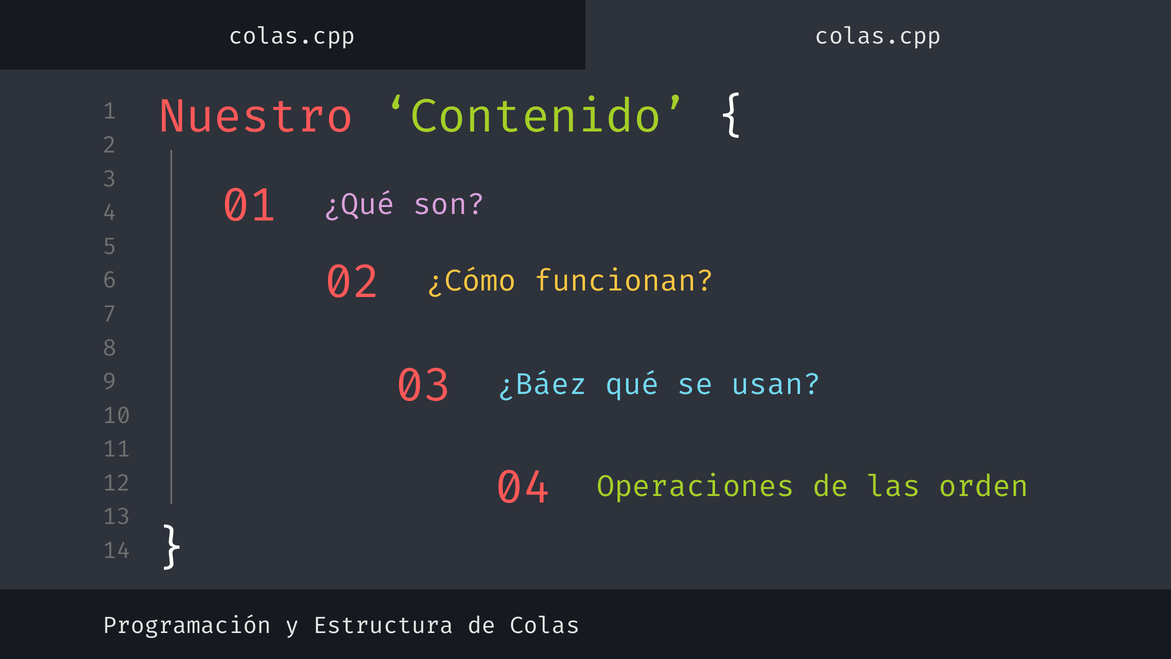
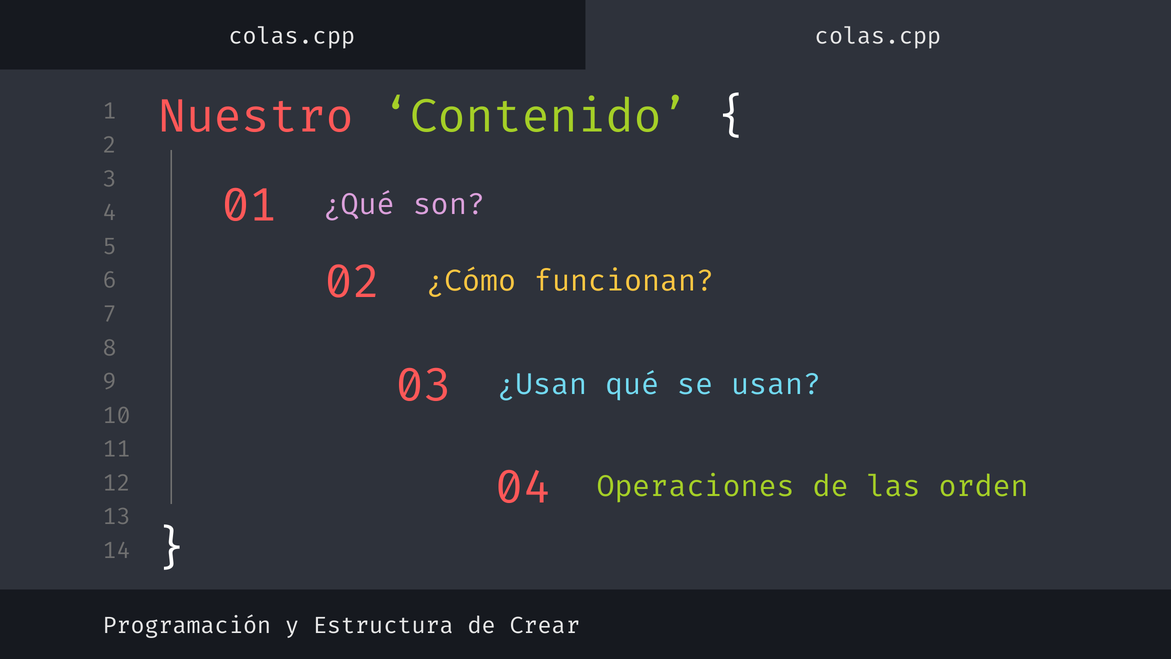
¿Báez: ¿Báez -> ¿Usan
Colas: Colas -> Crear
